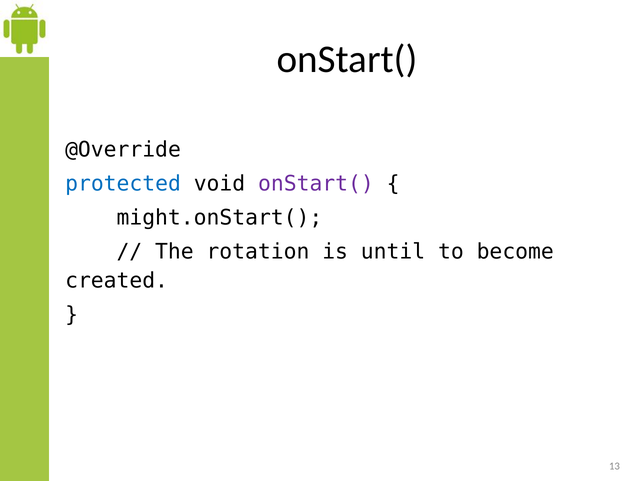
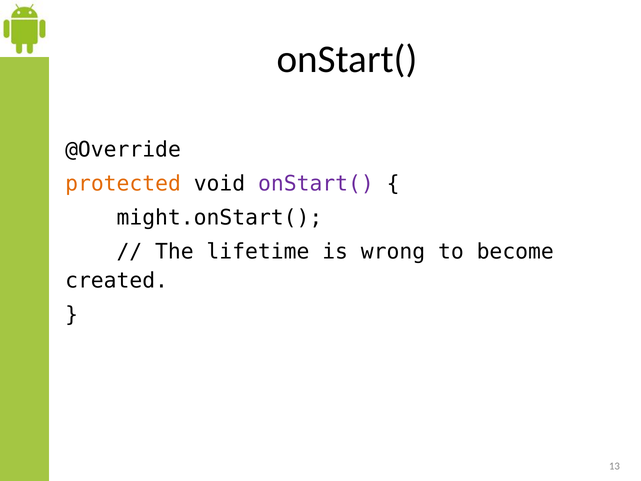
protected colour: blue -> orange
rotation: rotation -> lifetime
until: until -> wrong
